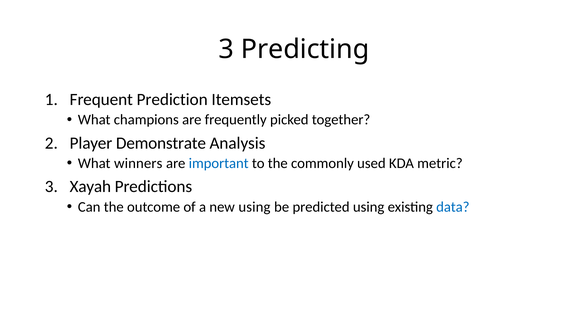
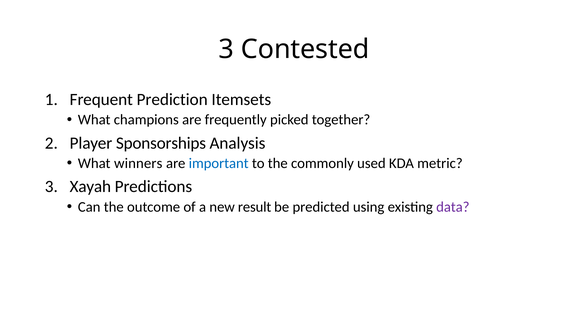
Predicting: Predicting -> Contested
Demonstrate: Demonstrate -> Sponsorships
new using: using -> result
data colour: blue -> purple
